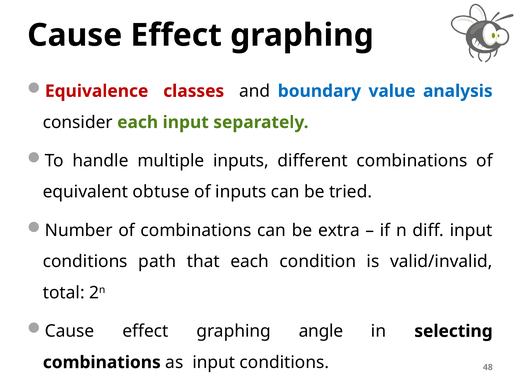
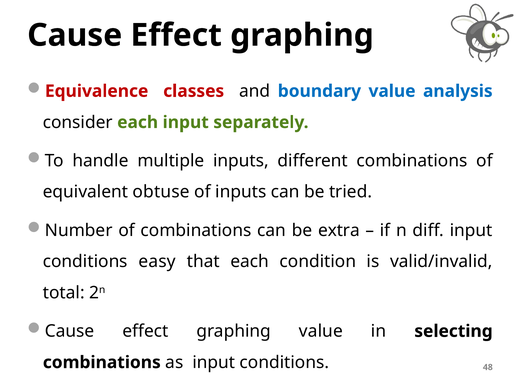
path: path -> easy
graphing angle: angle -> value
